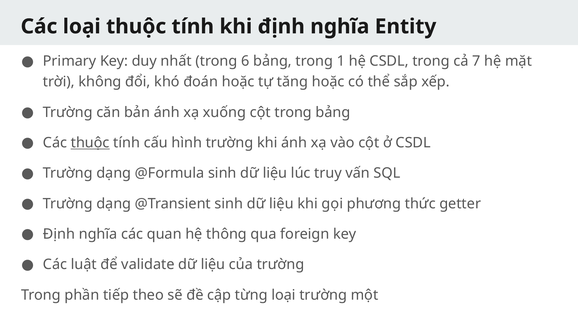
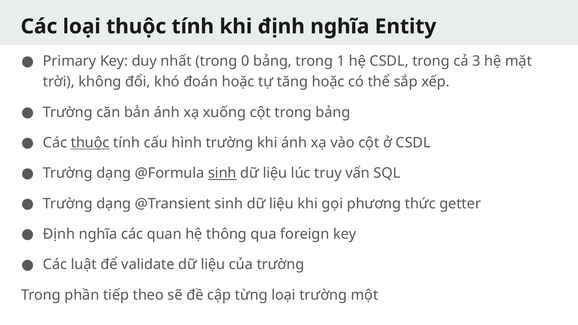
6: 6 -> 0
7: 7 -> 3
sinh at (222, 173) underline: none -> present
